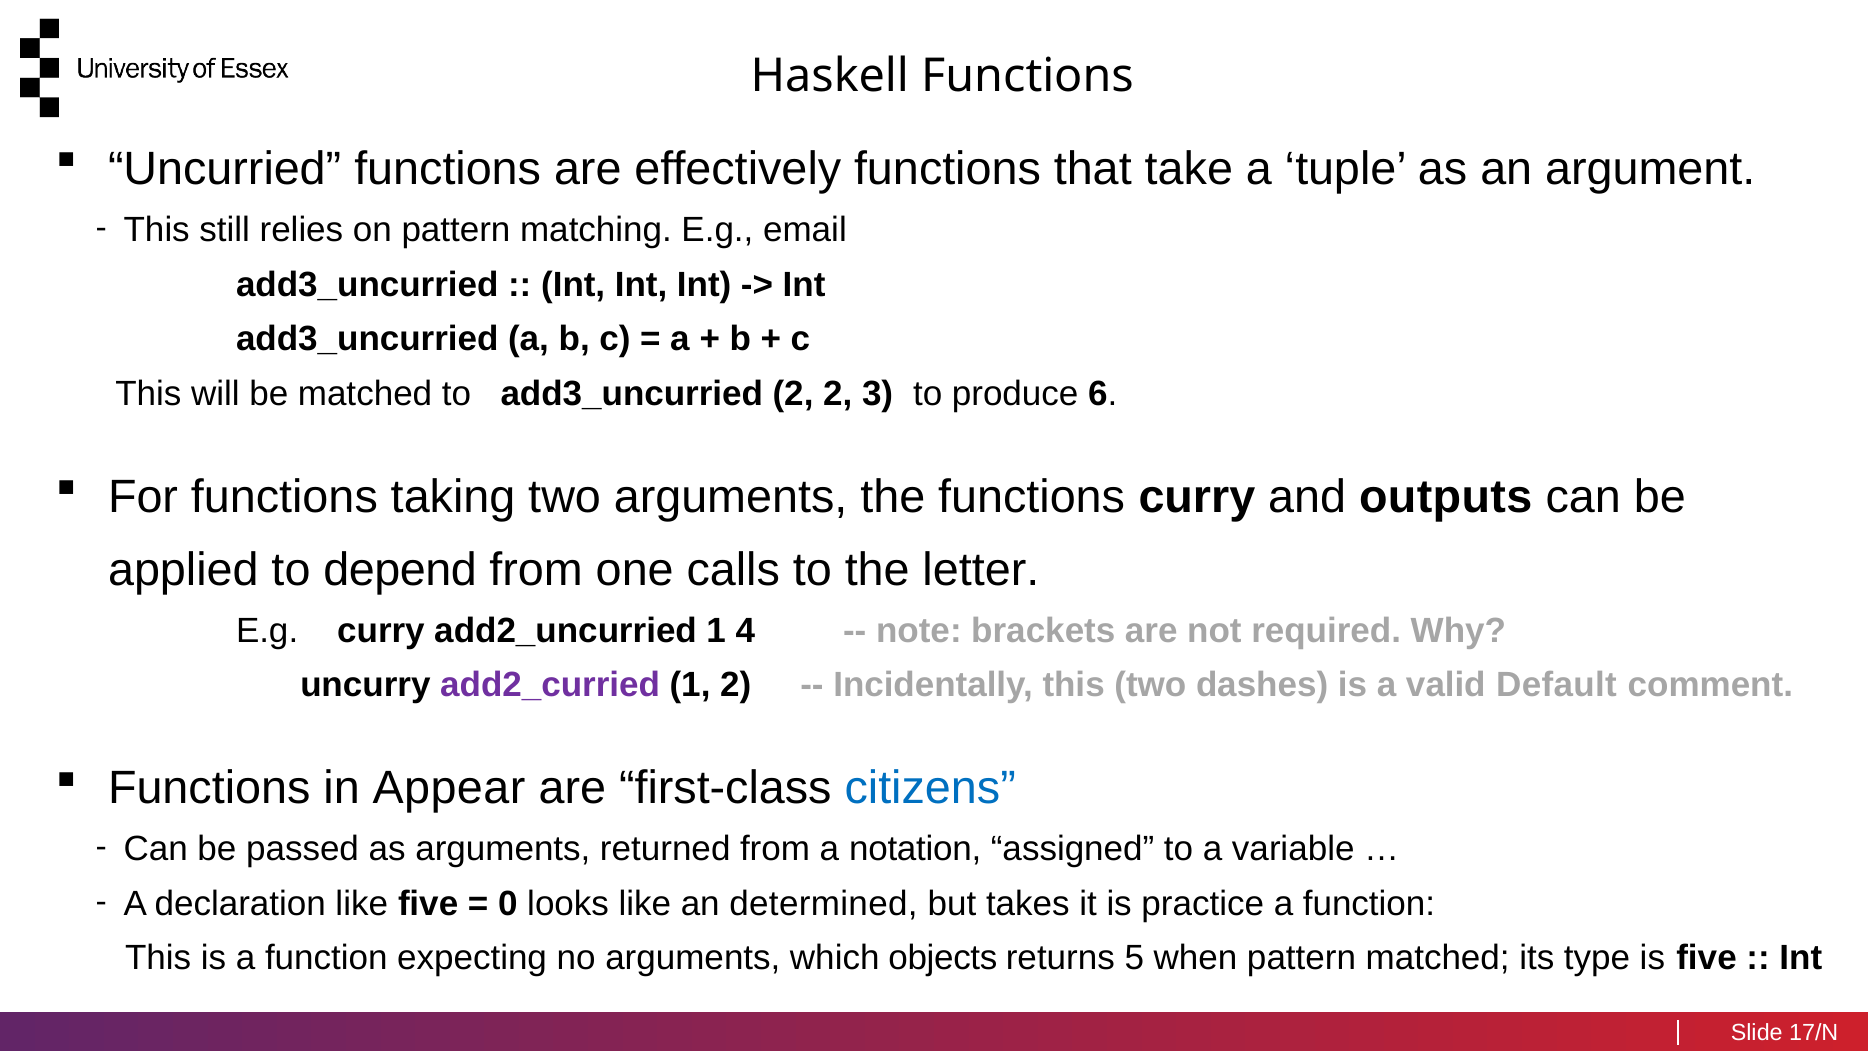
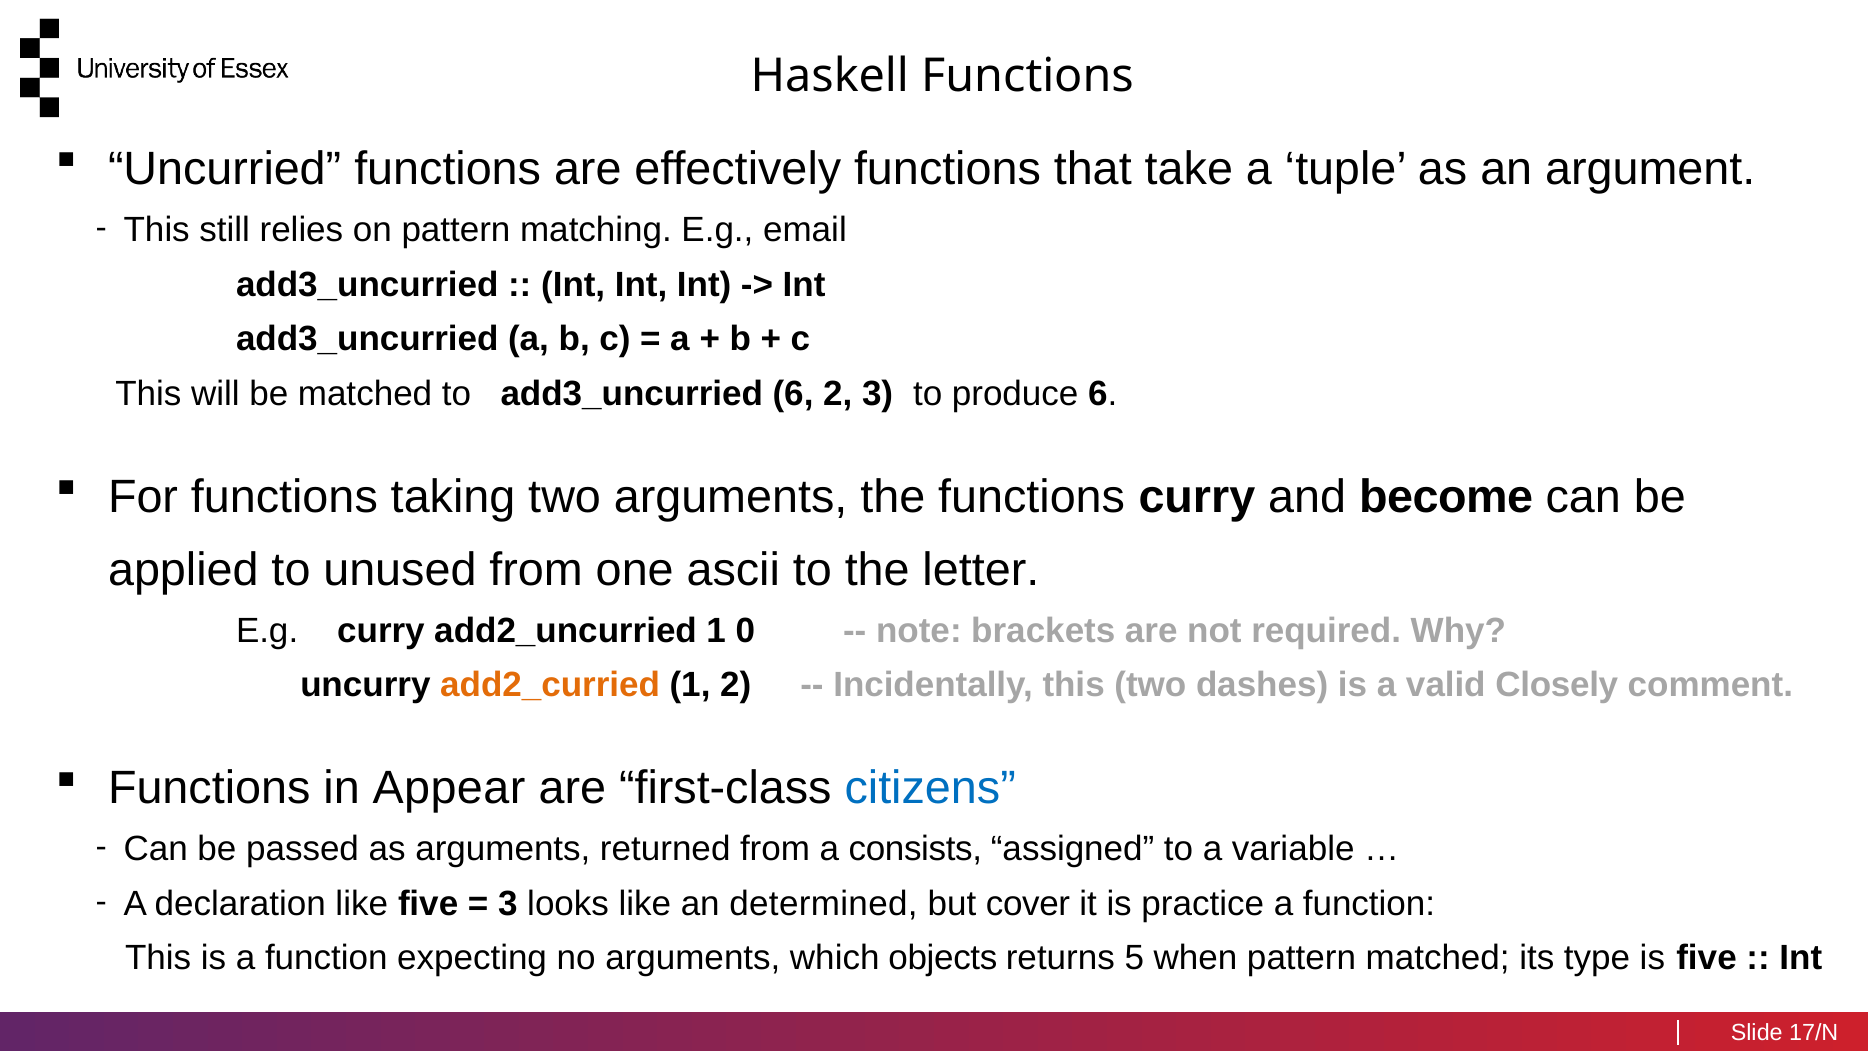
add3_uncurried 2: 2 -> 6
outputs: outputs -> become
depend: depend -> unused
calls: calls -> ascii
4: 4 -> 0
add2_curried colour: purple -> orange
Default: Default -> Closely
notation: notation -> consists
0 at (508, 903): 0 -> 3
takes: takes -> cover
